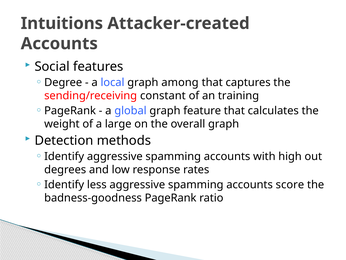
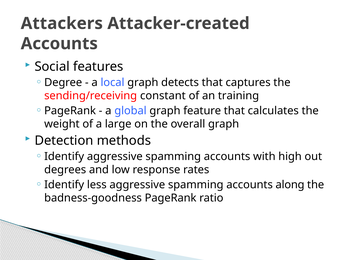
Intuitions: Intuitions -> Attackers
among: among -> detects
score: score -> along
